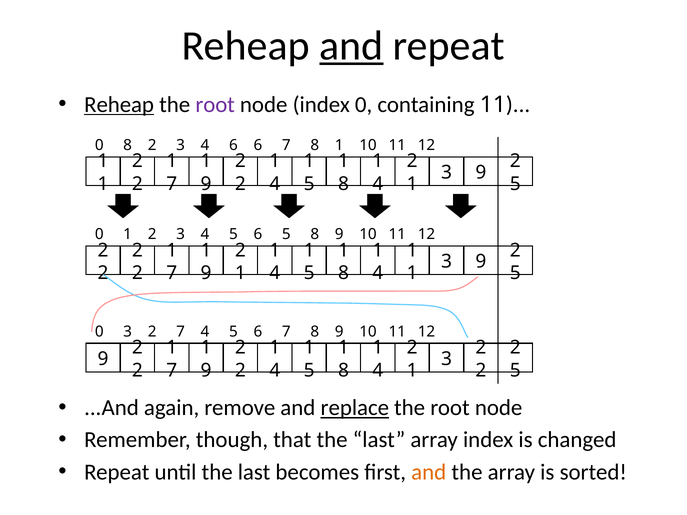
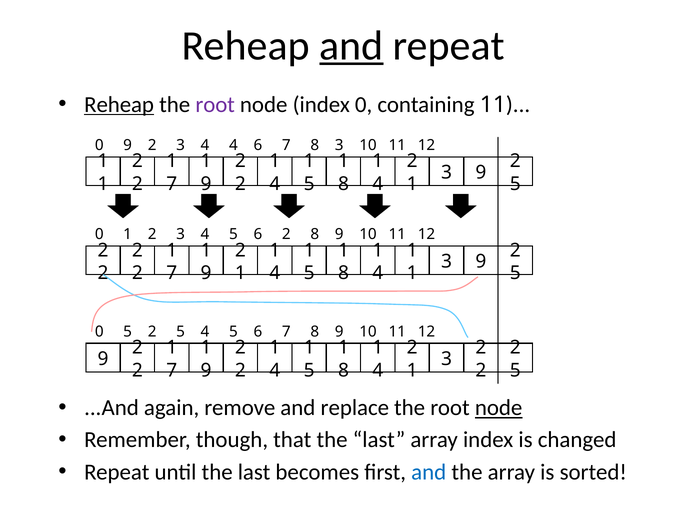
0 8: 8 -> 9
4 6: 6 -> 4
7 8 1: 1 -> 3
6 5: 5 -> 2
0 3: 3 -> 5
7 at (181, 332): 7 -> 5
replace underline: present -> none
node at (499, 408) underline: none -> present
and at (429, 472) colour: orange -> blue
